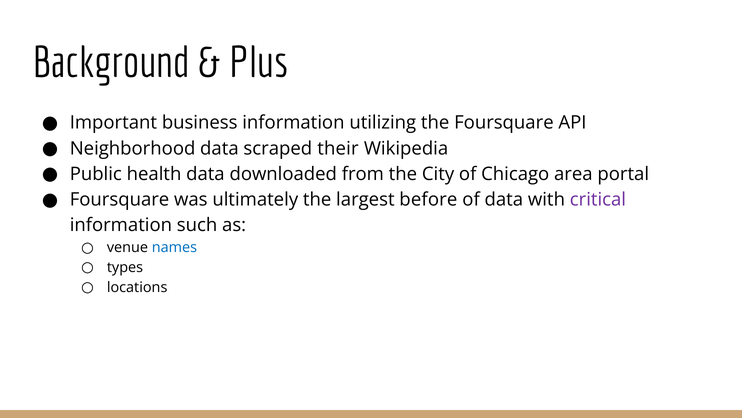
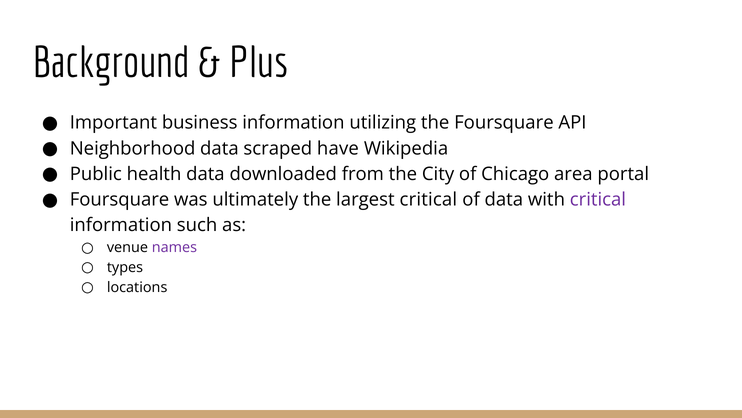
their: their -> have
largest before: before -> critical
names colour: blue -> purple
